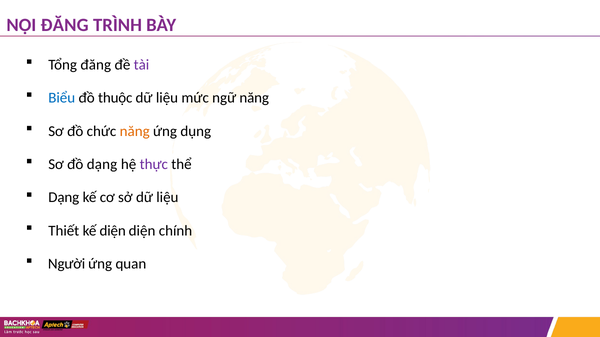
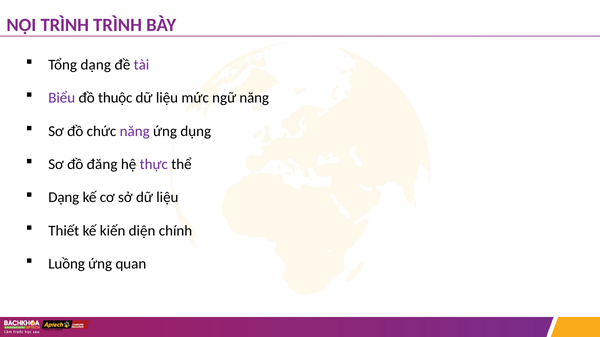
NỘI ĐĂNG: ĐĂNG -> TRÌNH
Tổng đăng: đăng -> dạng
Biểu colour: blue -> purple
năng at (135, 131) colour: orange -> purple
đồ dạng: dạng -> đăng
kế diện: diện -> kiến
Người: Người -> Luồng
